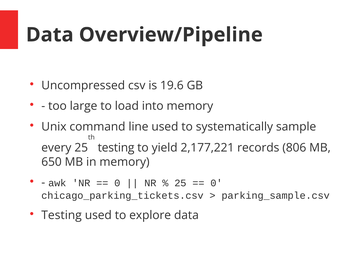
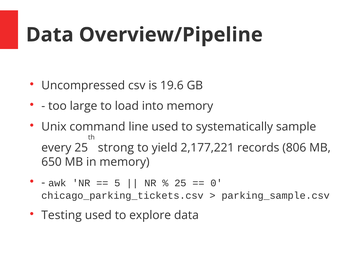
testing at (116, 148): testing -> strong
0 at (117, 184): 0 -> 5
